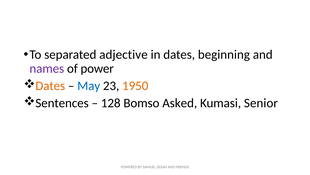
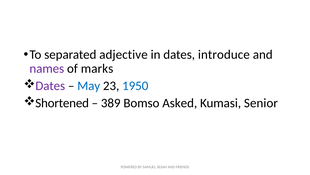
beginning: beginning -> introduce
power: power -> marks
Dates at (50, 86) colour: orange -> purple
1950 colour: orange -> blue
Sentences: Sentences -> Shortened
128: 128 -> 389
